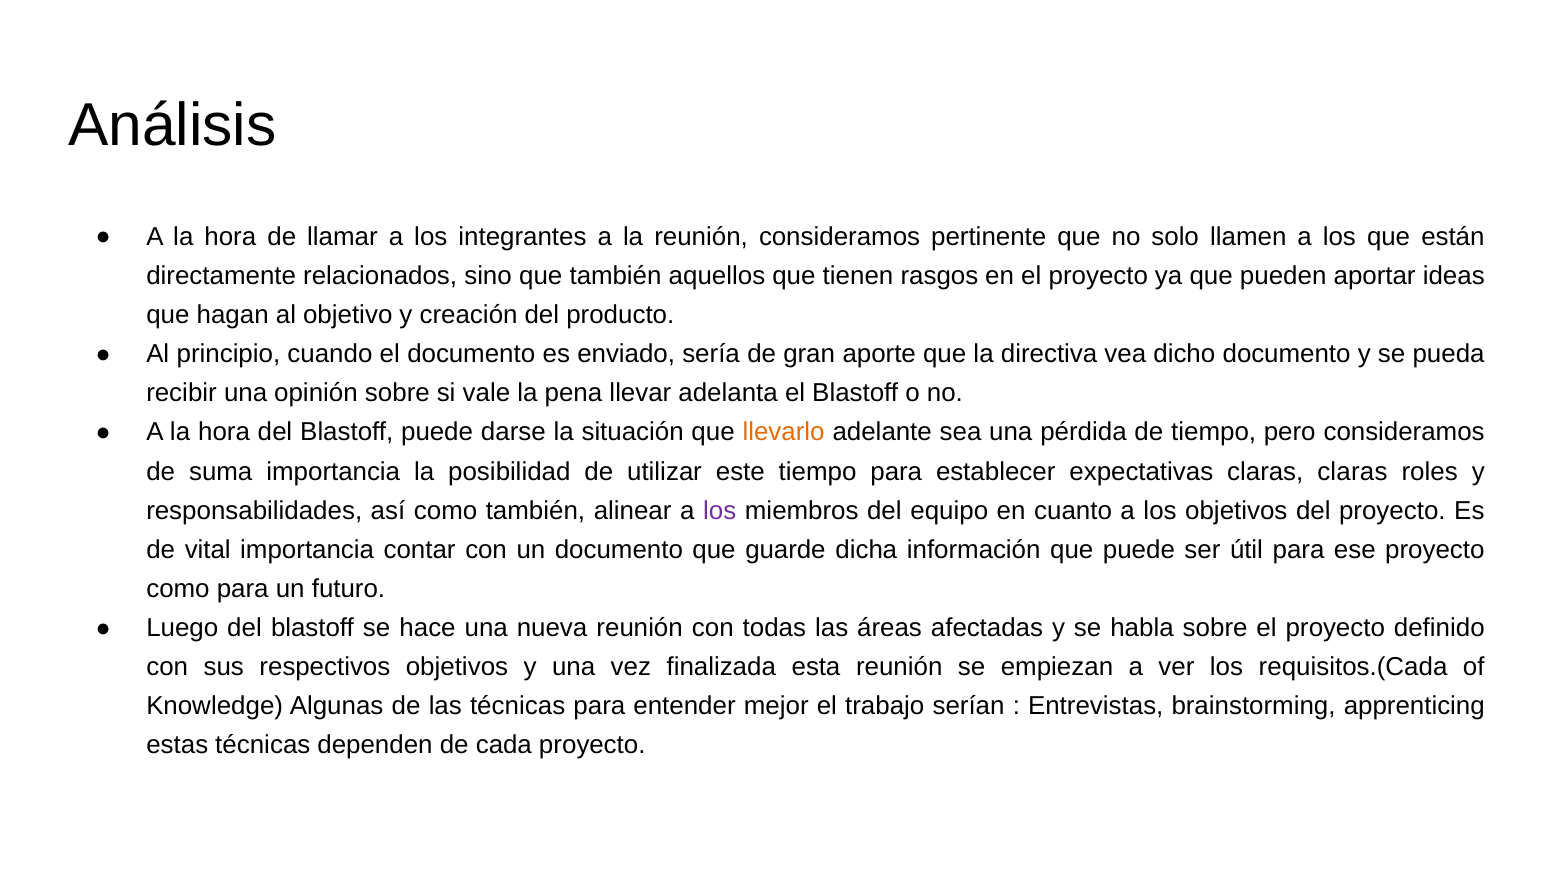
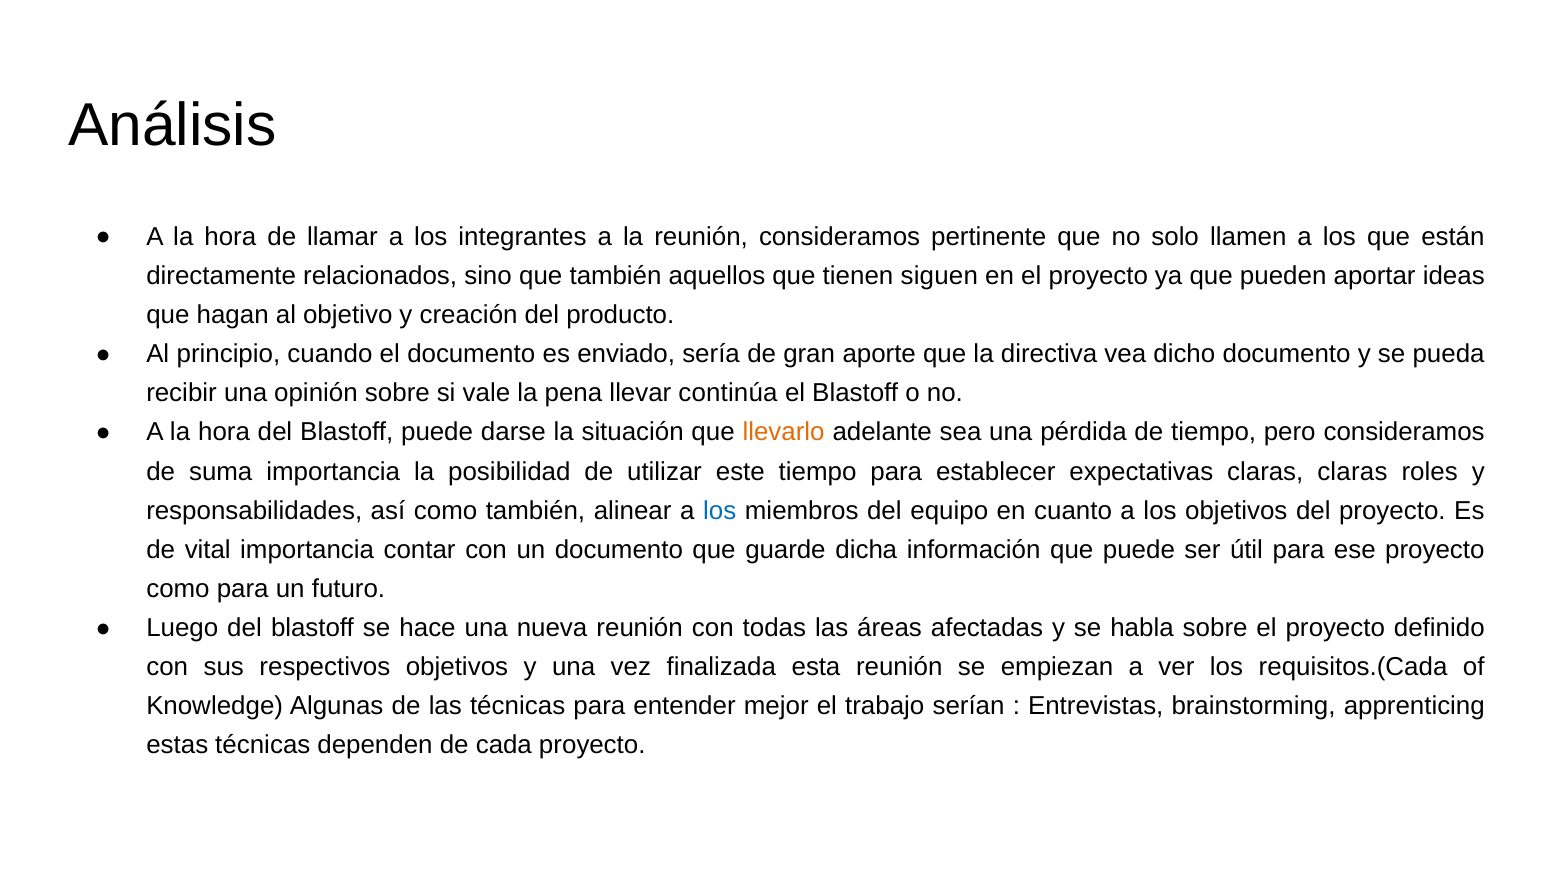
rasgos: rasgos -> siguen
adelanta: adelanta -> continúa
los at (720, 511) colour: purple -> blue
